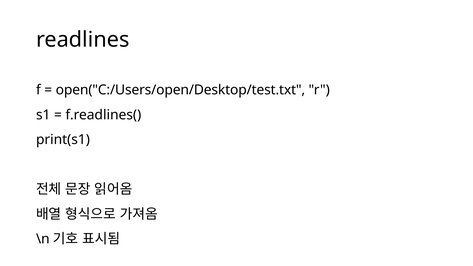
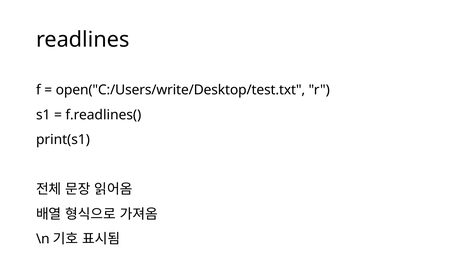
open("C:/Users/open/Desktop/test.txt: open("C:/Users/open/Desktop/test.txt -> open("C:/Users/write/Desktop/test.txt
